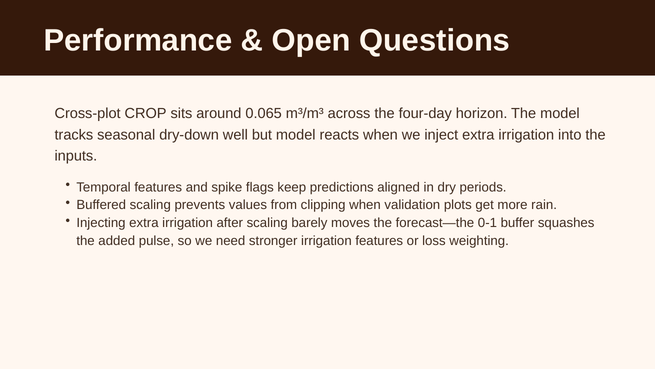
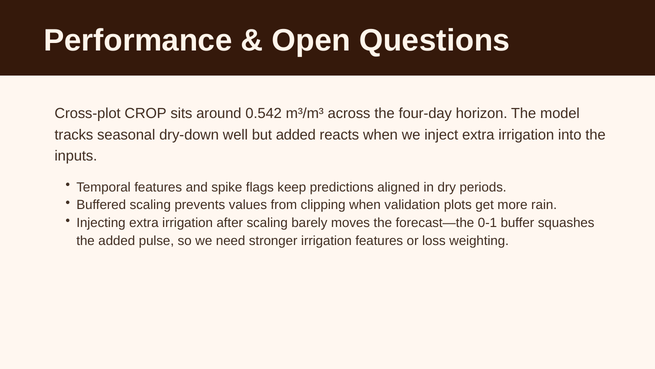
0.065: 0.065 -> 0.542
but model: model -> added
